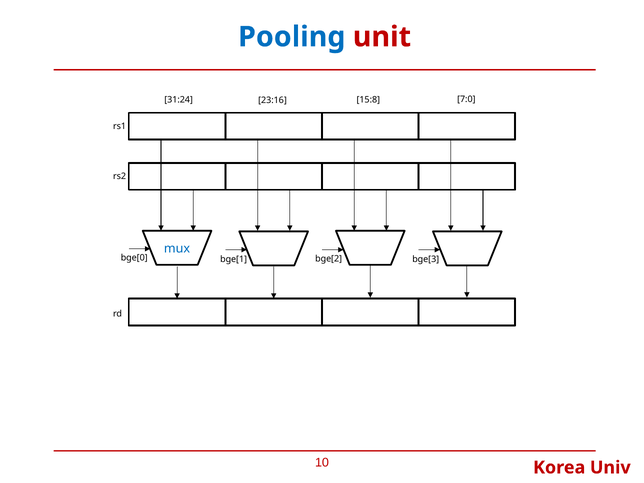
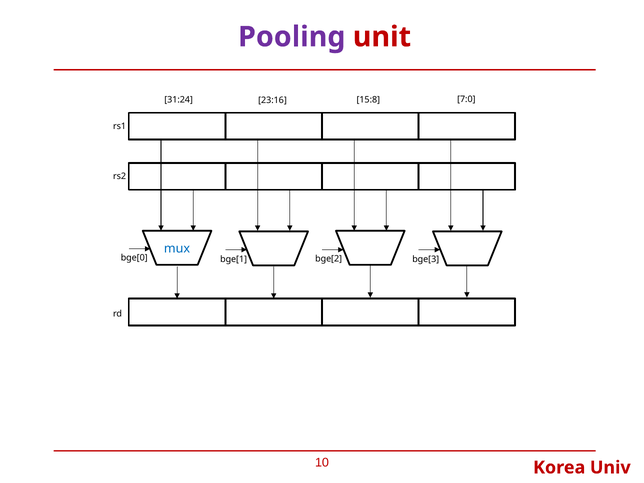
Pooling colour: blue -> purple
